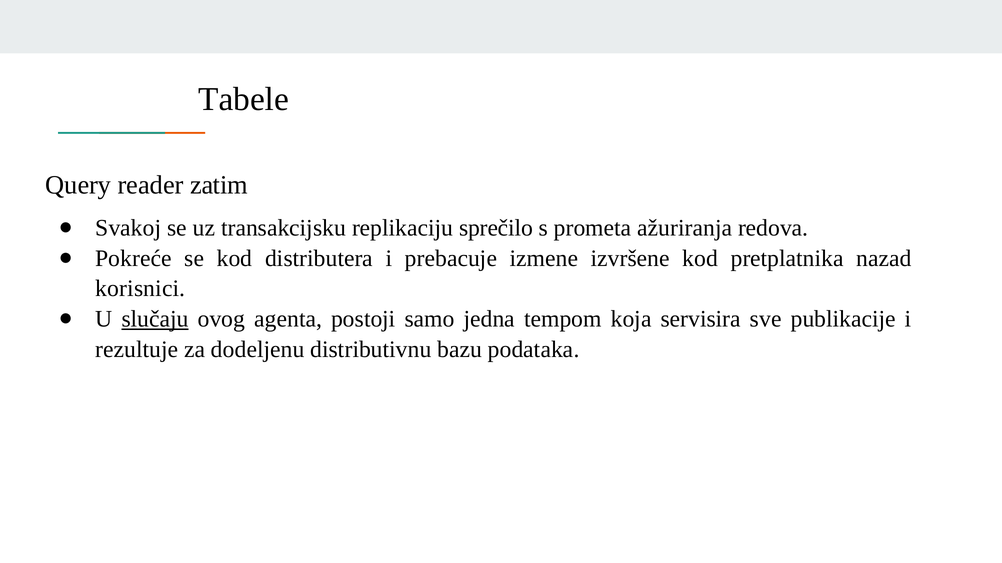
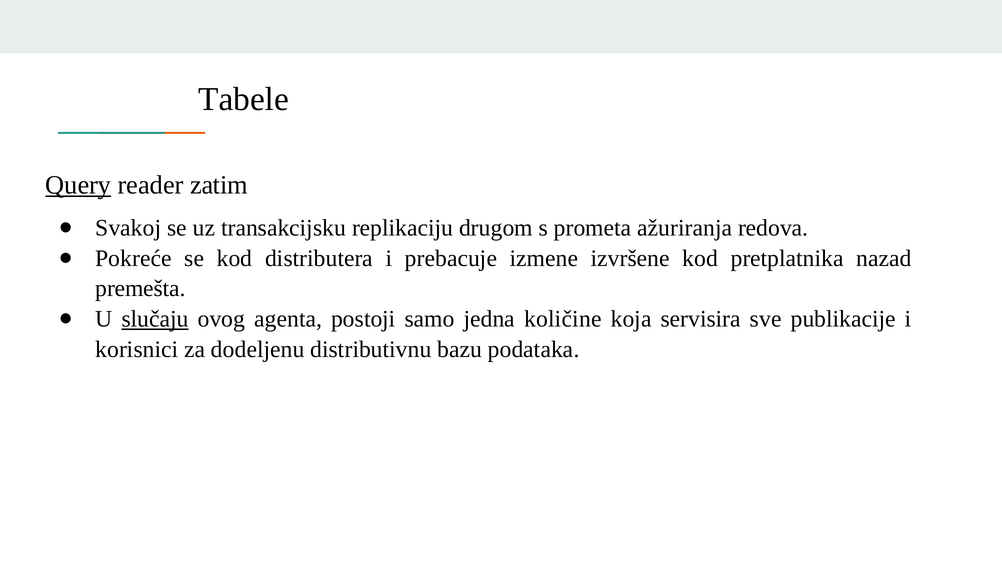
Query underline: none -> present
sprečilo: sprečilo -> drugom
korisnici: korisnici -> premešta
tempom: tempom -> količine
rezultuje: rezultuje -> korisnici
